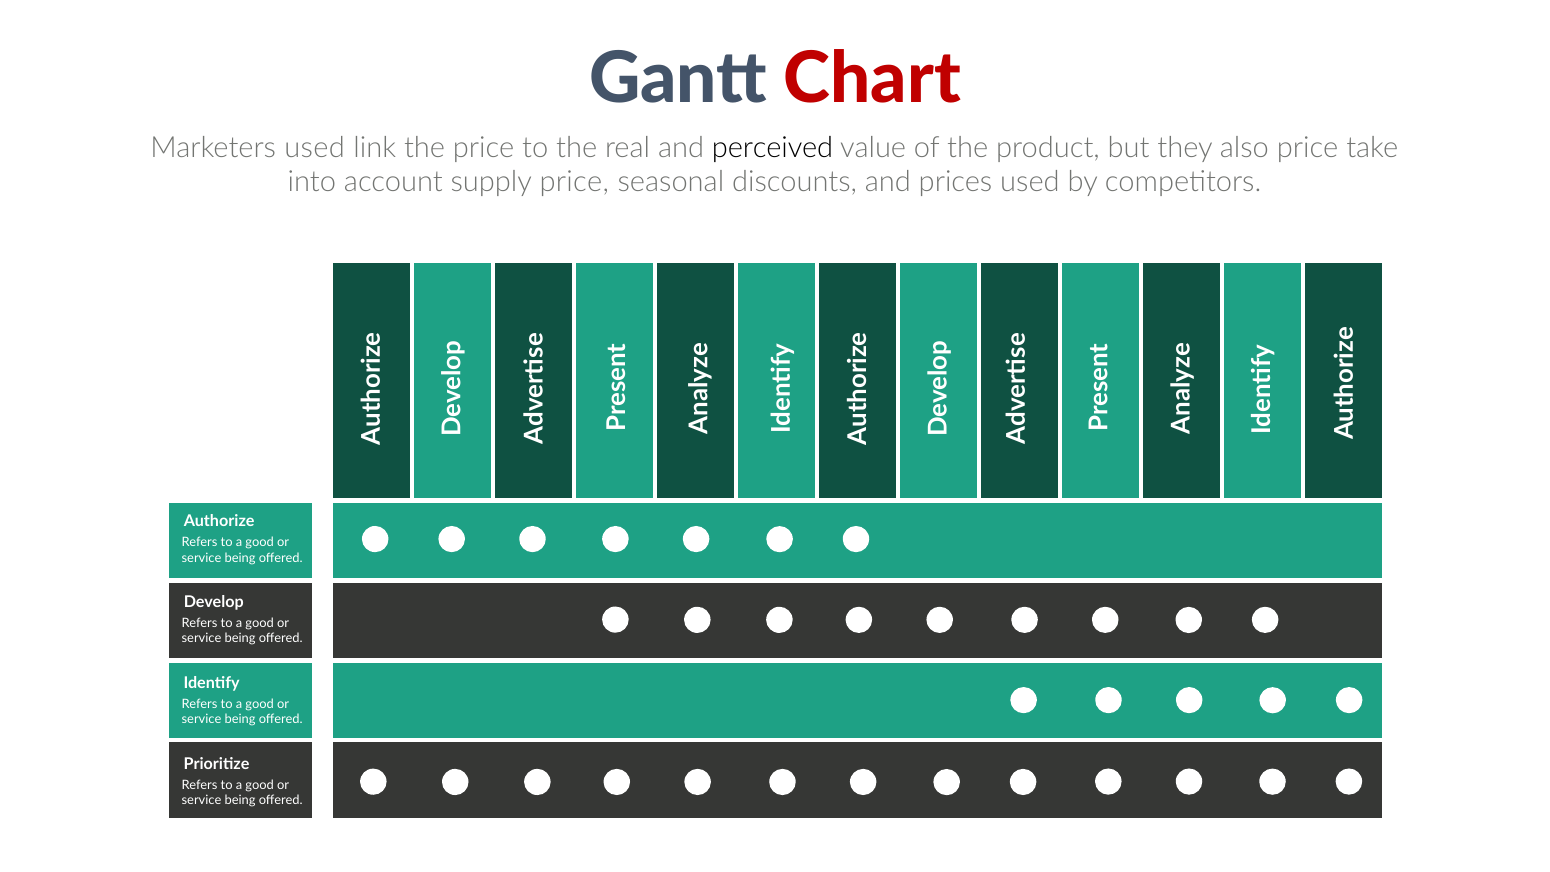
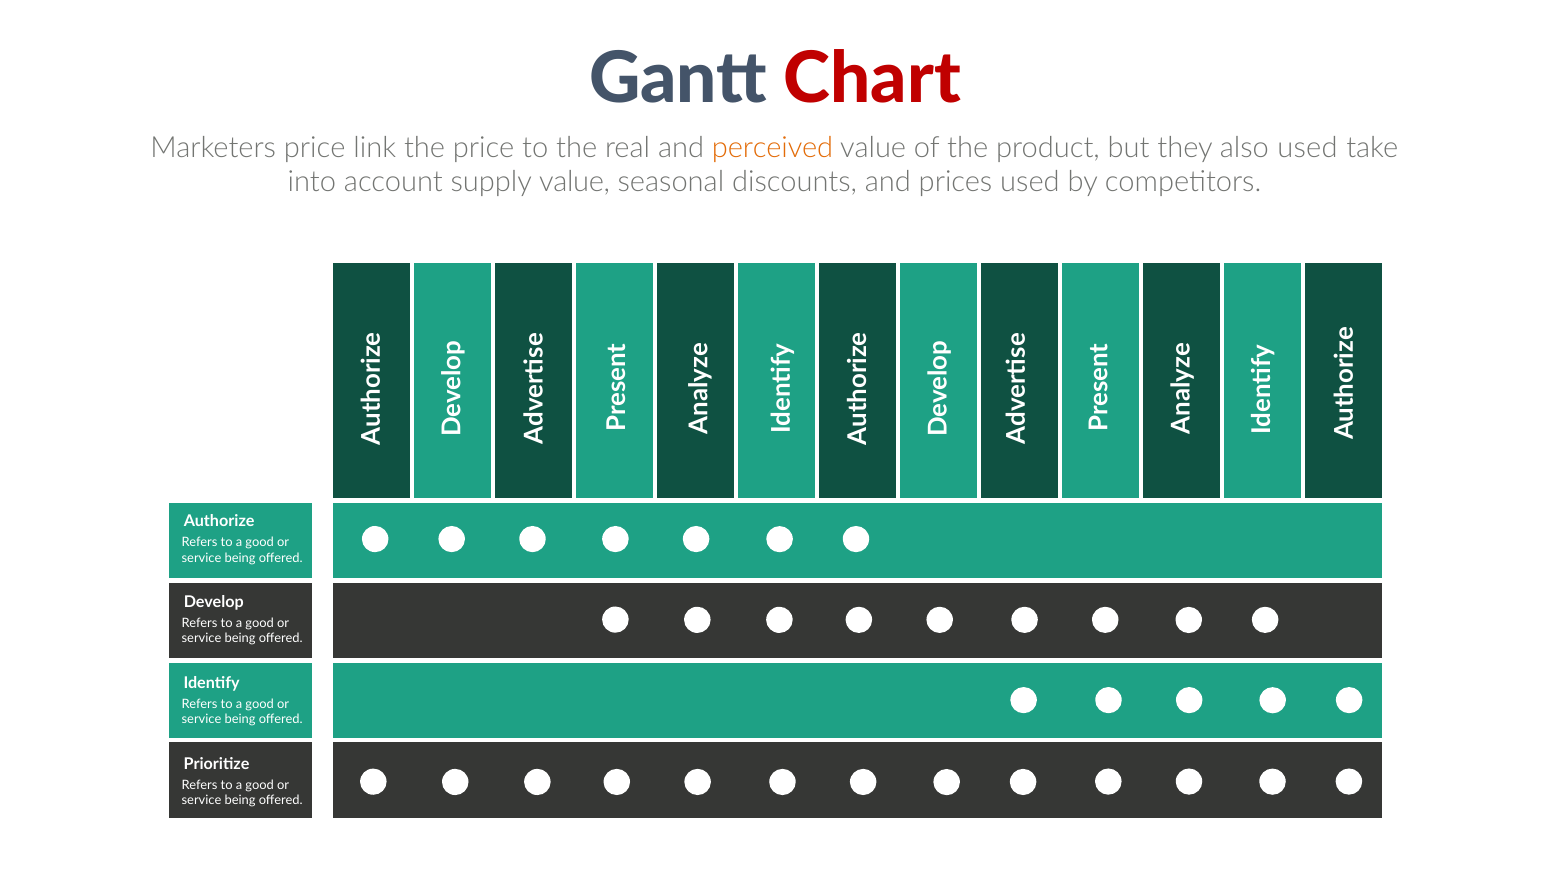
Marketers used: used -> price
perceived colour: black -> orange
also price: price -> used
supply price: price -> value
